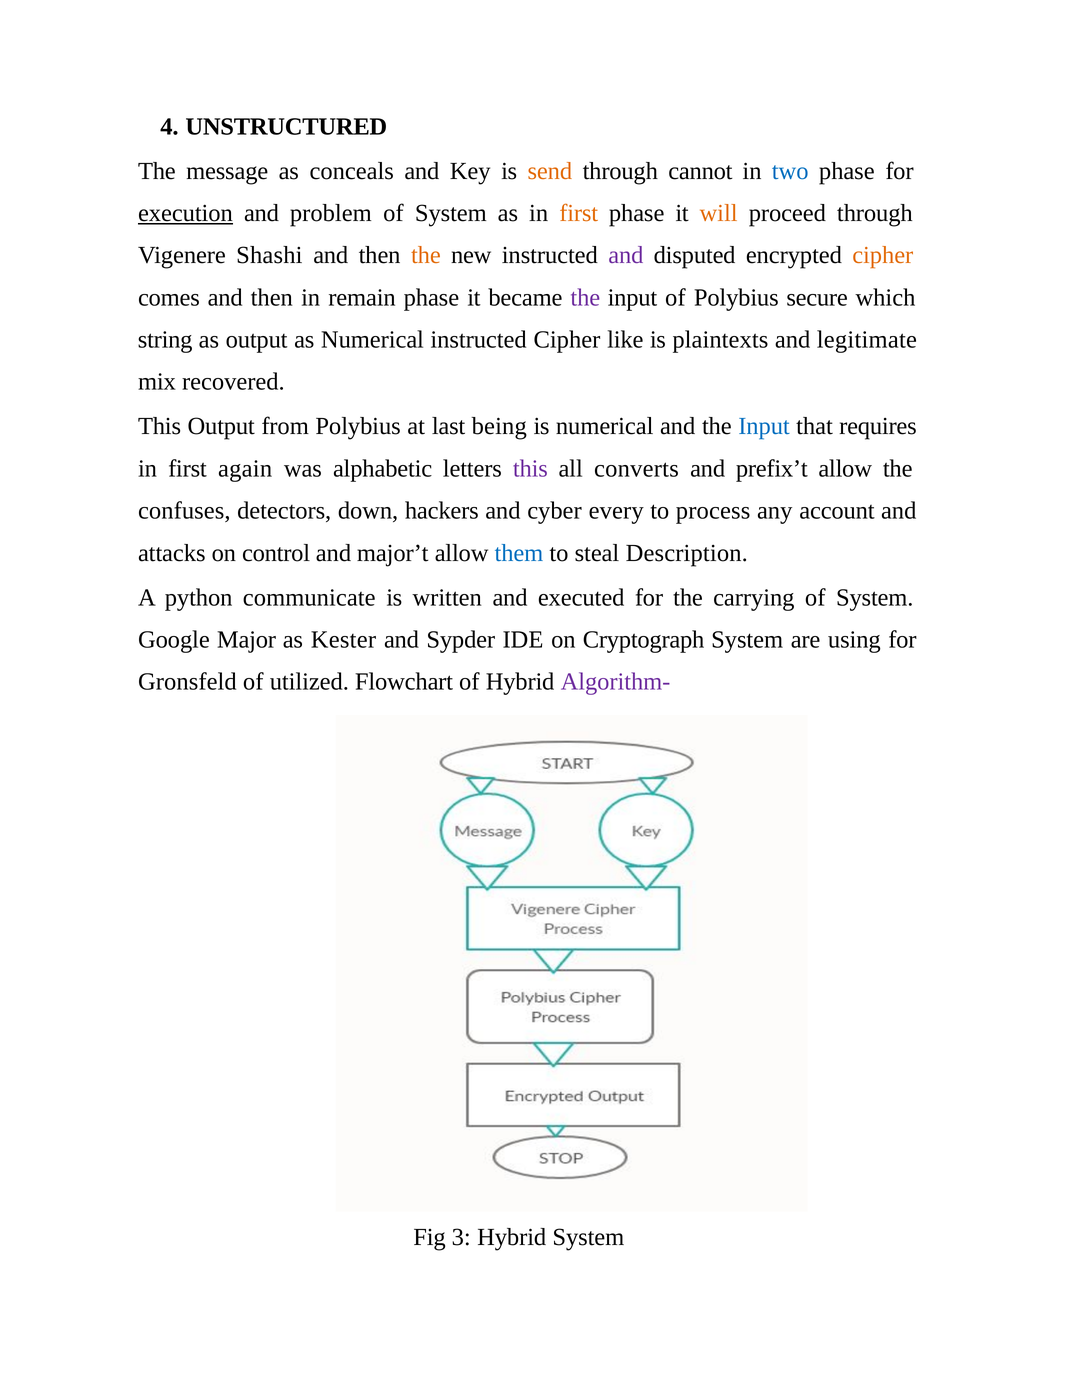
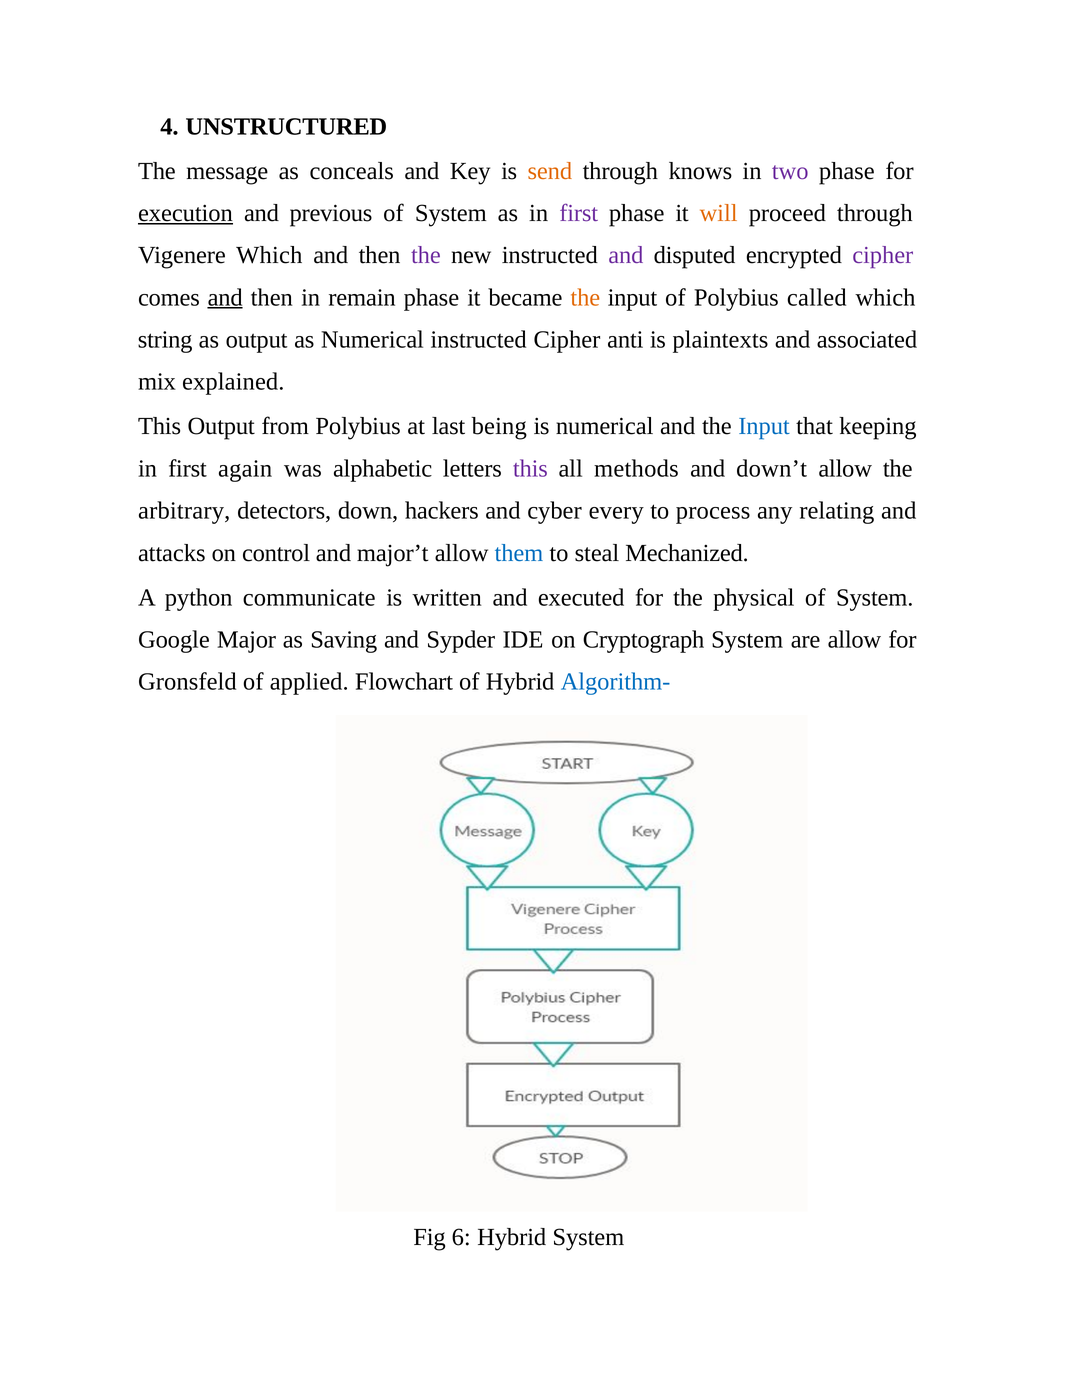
cannot: cannot -> knows
two colour: blue -> purple
problem: problem -> previous
first at (579, 213) colour: orange -> purple
Vigenere Shashi: Shashi -> Which
the at (426, 255) colour: orange -> purple
cipher at (883, 255) colour: orange -> purple
and at (225, 298) underline: none -> present
the at (585, 298) colour: purple -> orange
secure: secure -> called
like: like -> anti
legitimate: legitimate -> associated
recovered: recovered -> explained
requires: requires -> keeping
converts: converts -> methods
prefix’t: prefix’t -> down’t
confuses: confuses -> arbitrary
account: account -> relating
Description: Description -> Mechanized
carrying: carrying -> physical
Kester: Kester -> Saving
are using: using -> allow
utilized: utilized -> applied
Algorithm- colour: purple -> blue
3: 3 -> 6
